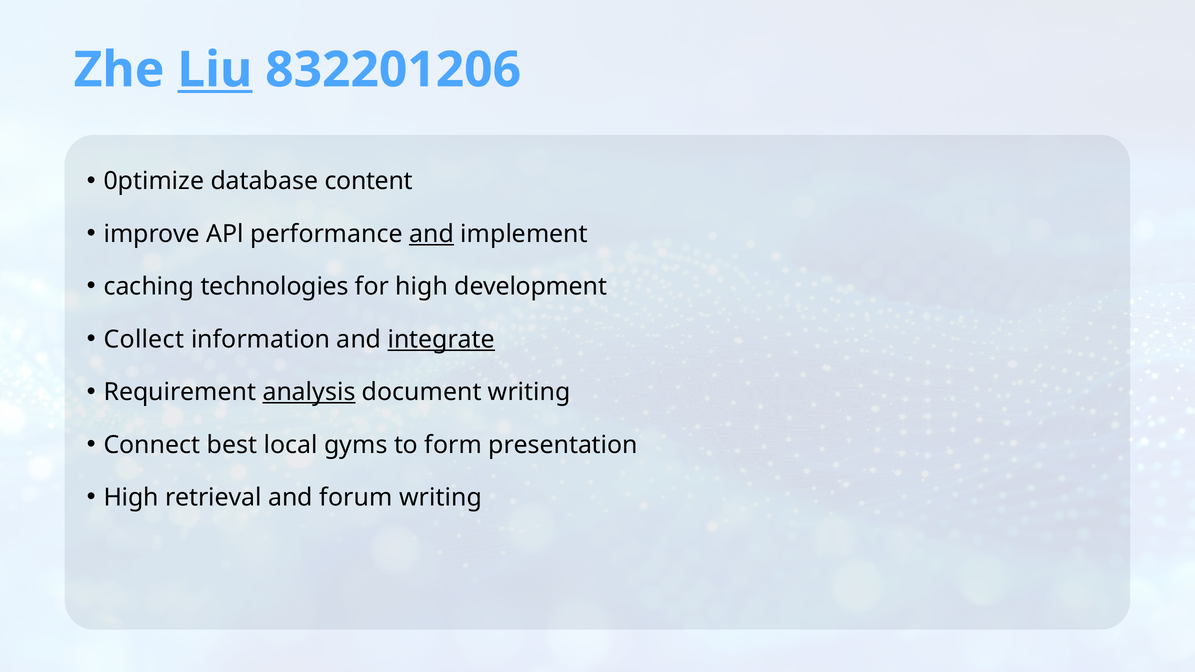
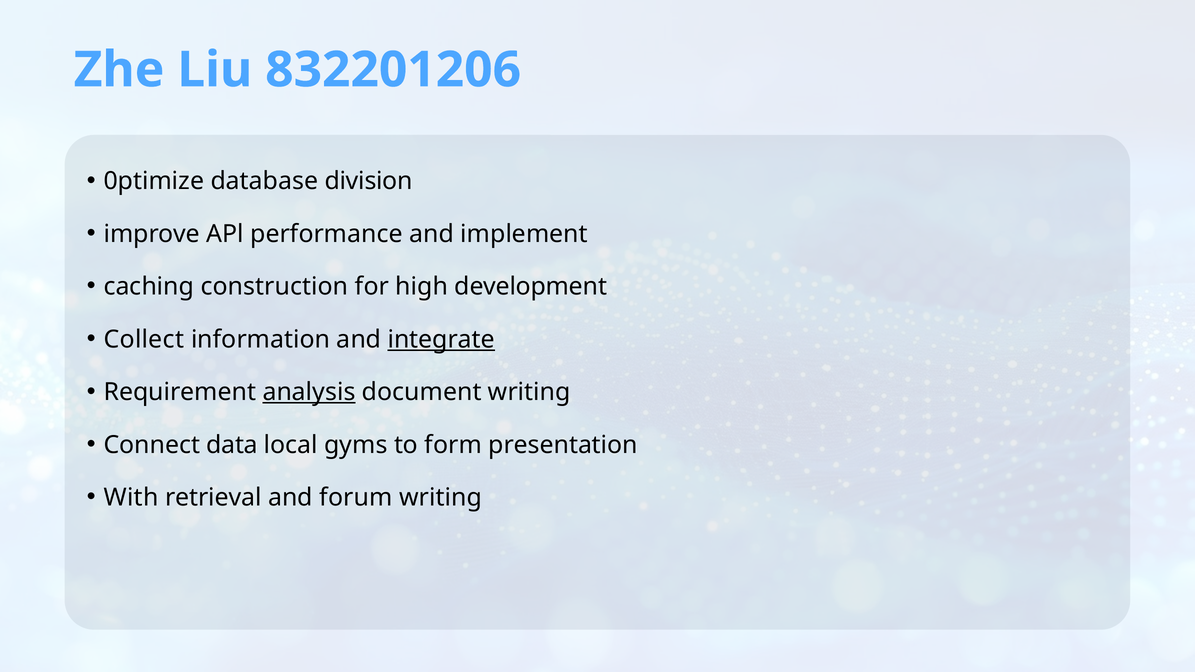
Liu underline: present -> none
content: content -> division
and at (432, 234) underline: present -> none
technologies: technologies -> construction
best: best -> data
High at (131, 498): High -> With
